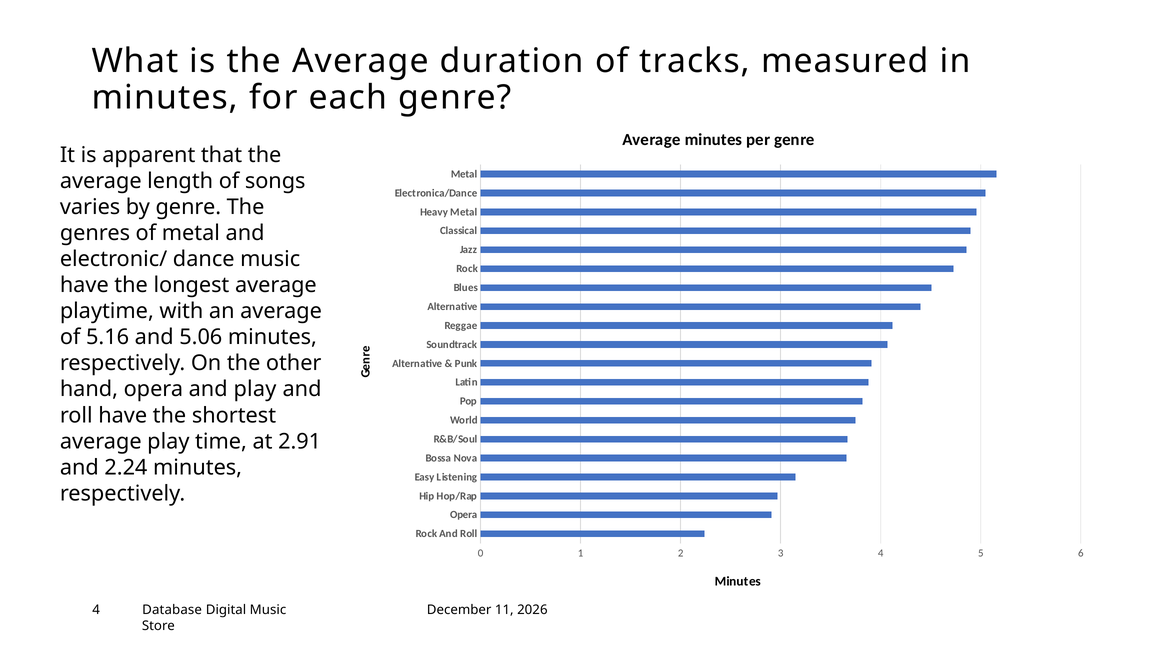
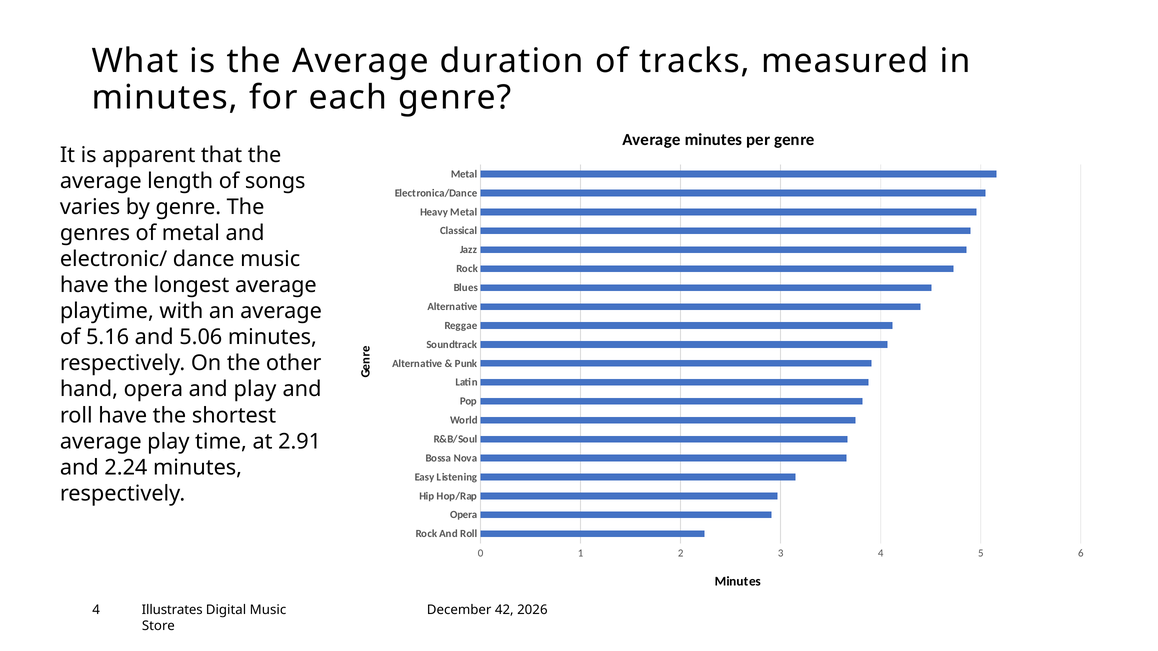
Database: Database -> Illustrates
11: 11 -> 42
